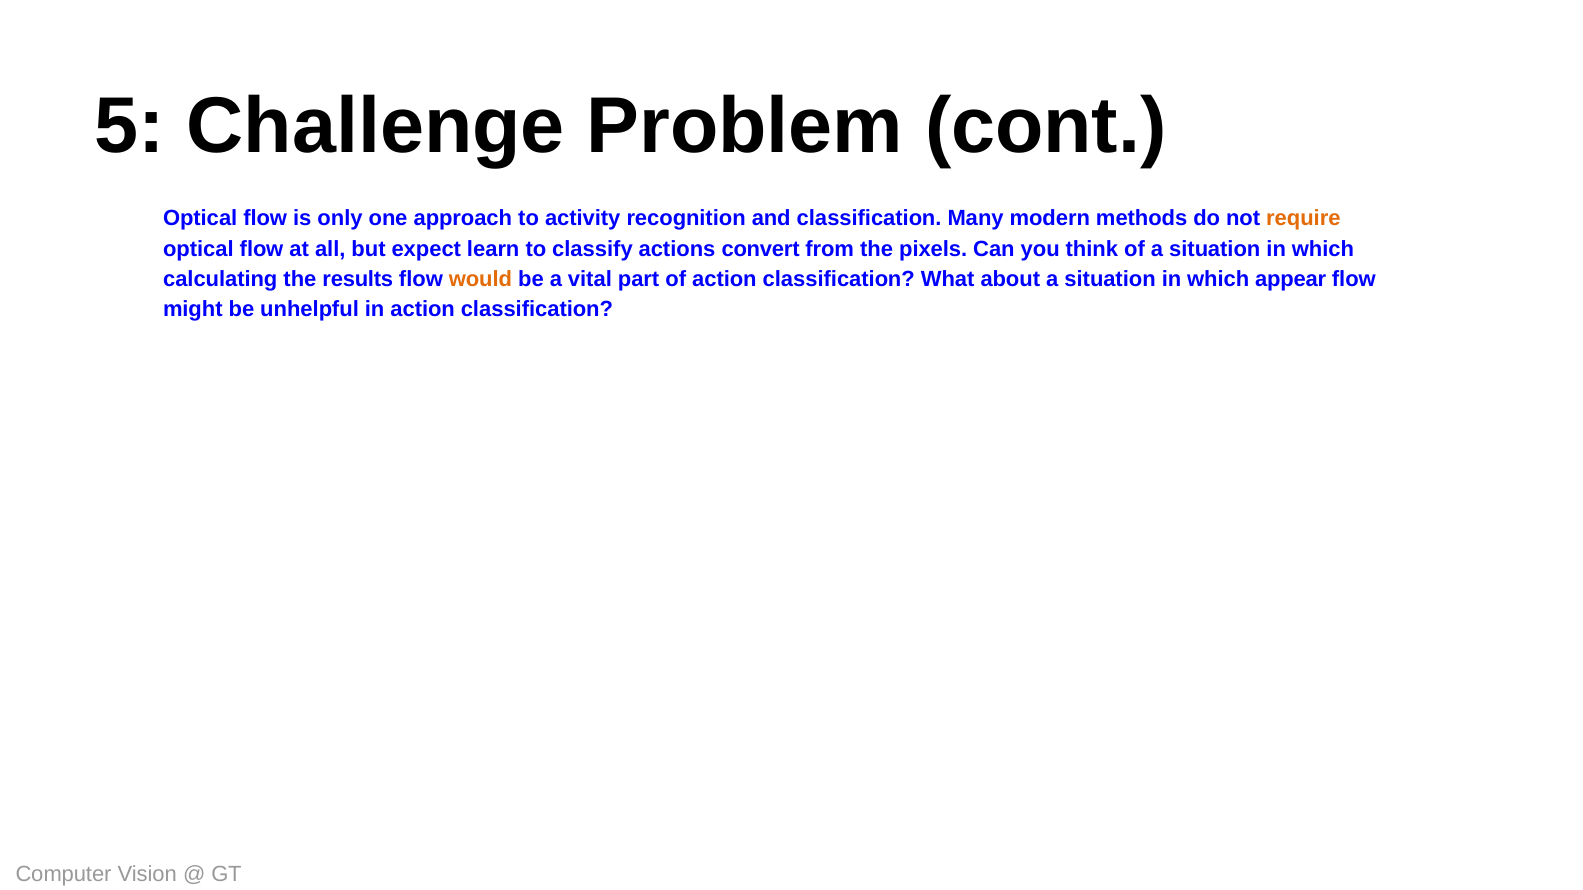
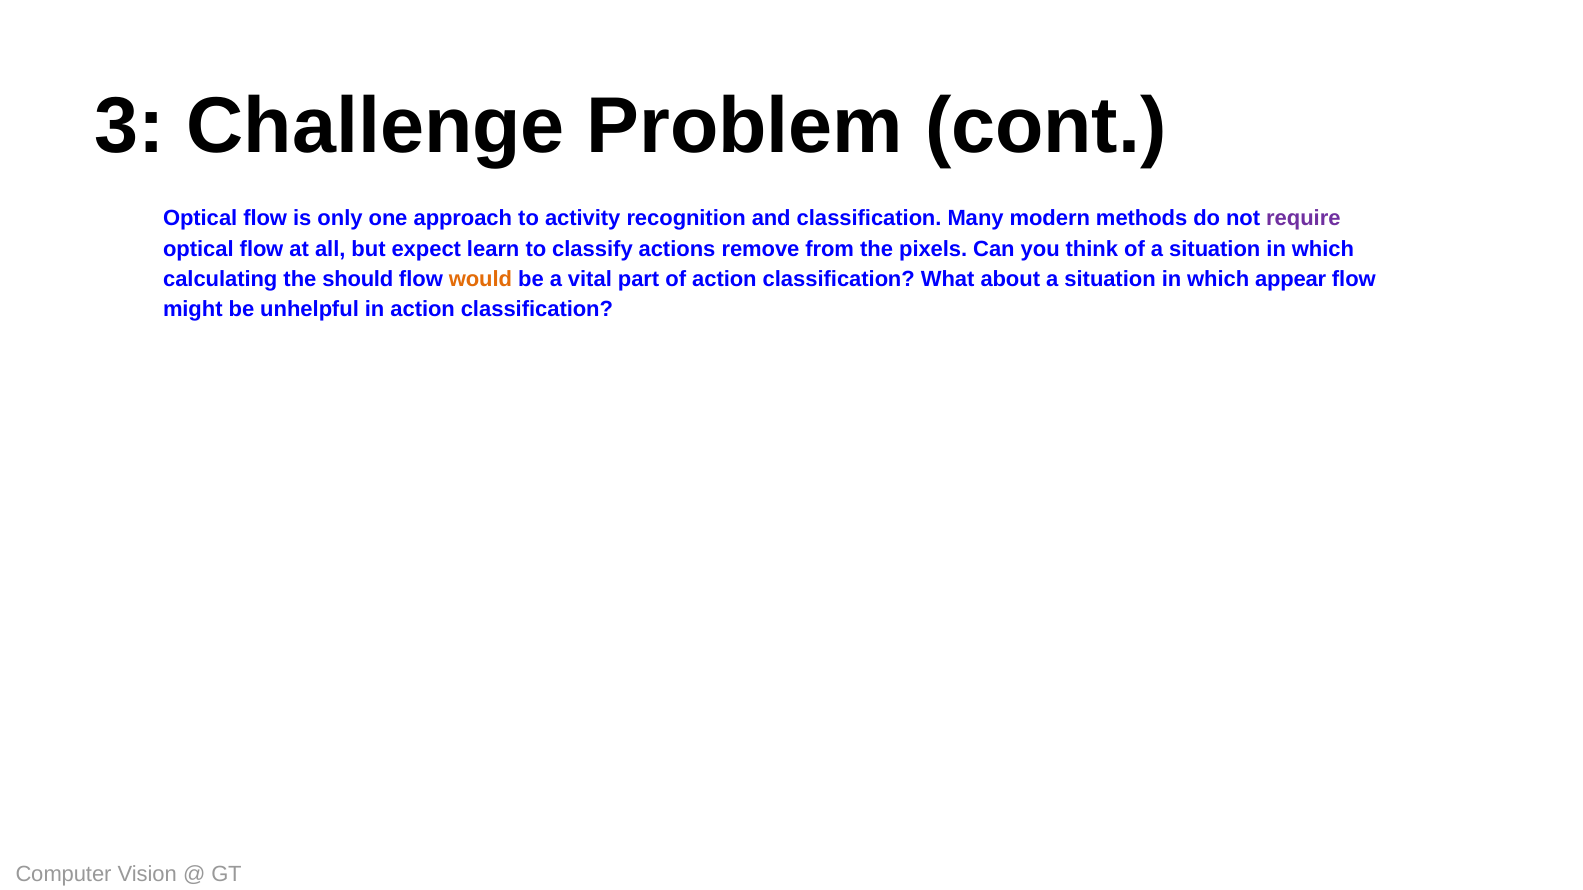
5: 5 -> 3
require colour: orange -> purple
convert: convert -> remove
results: results -> should
